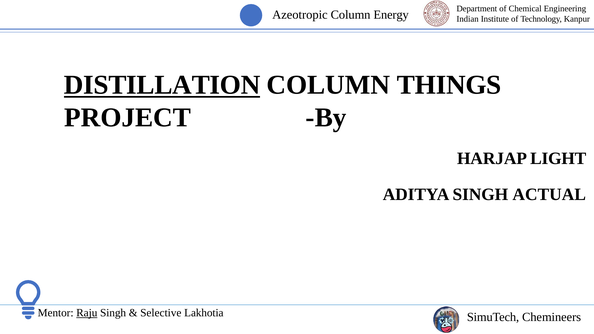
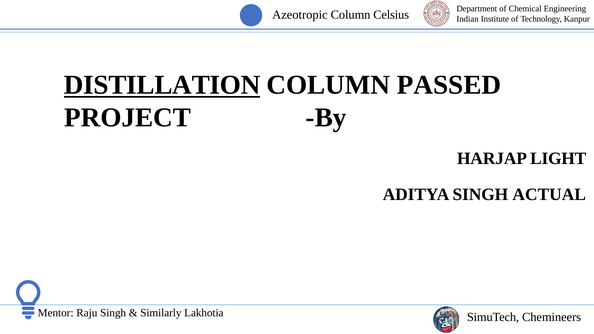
Energy: Energy -> Celsius
THINGS: THINGS -> PASSED
Raju underline: present -> none
Selective: Selective -> Similarly
